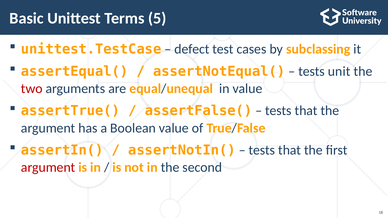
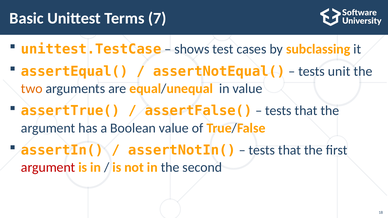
5: 5 -> 7
defect: defect -> shows
two colour: red -> orange
